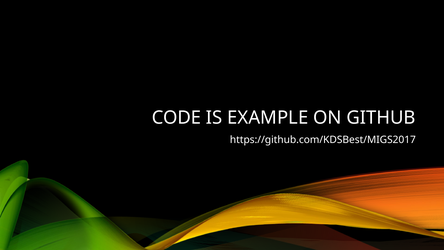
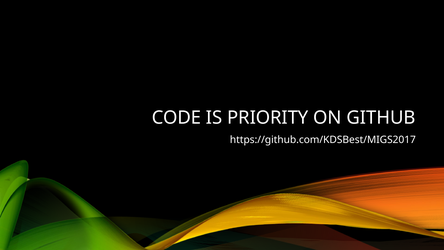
EXAMPLE: EXAMPLE -> PRIORITY
